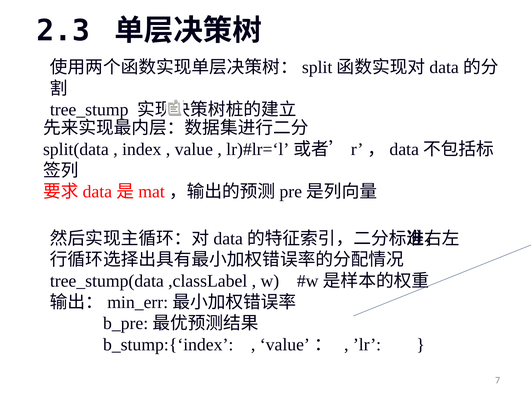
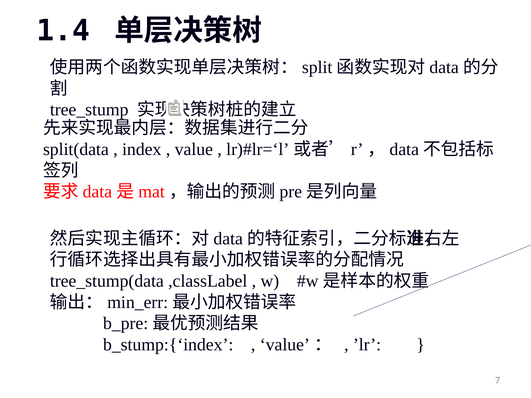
2.3: 2.3 -> 1.4
